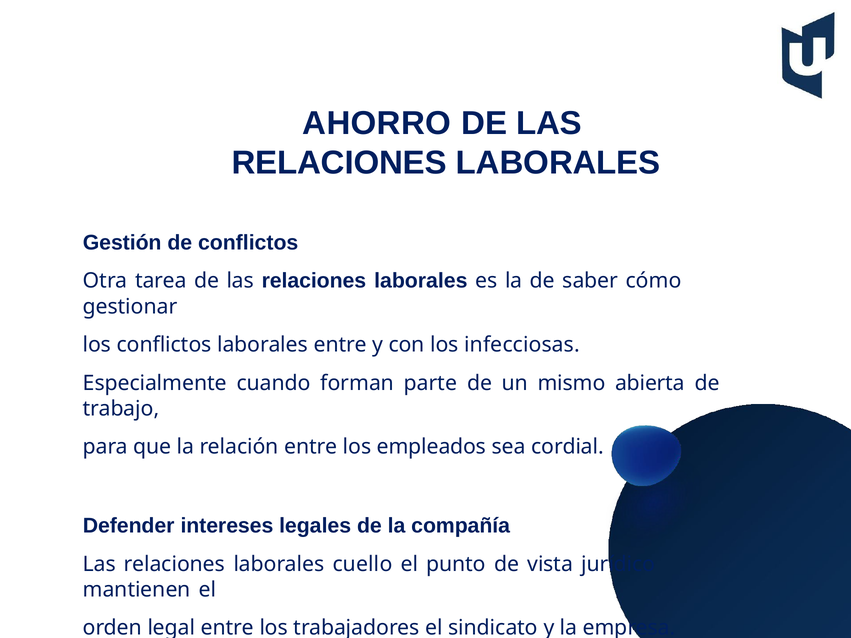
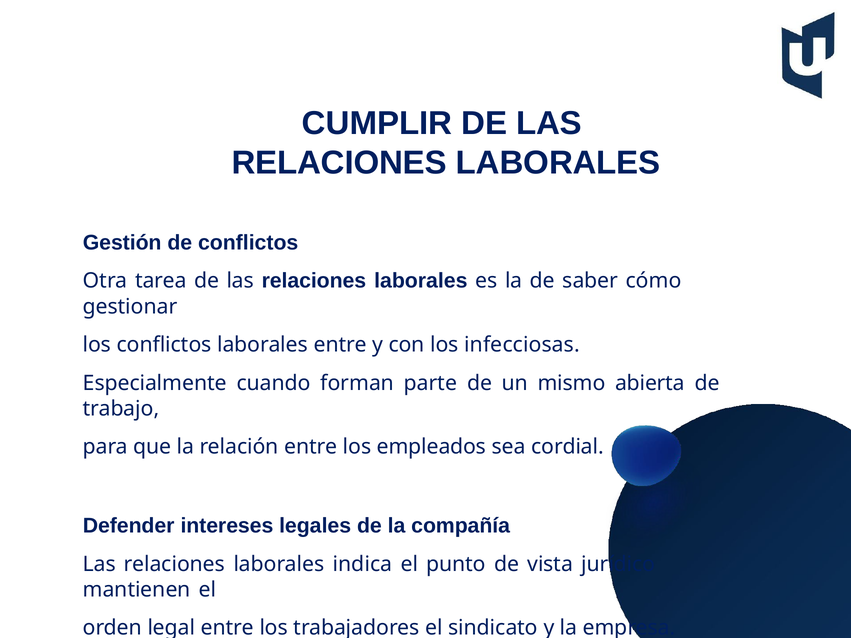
AHORRO: AHORRO -> CUMPLIR
cuello: cuello -> indica
